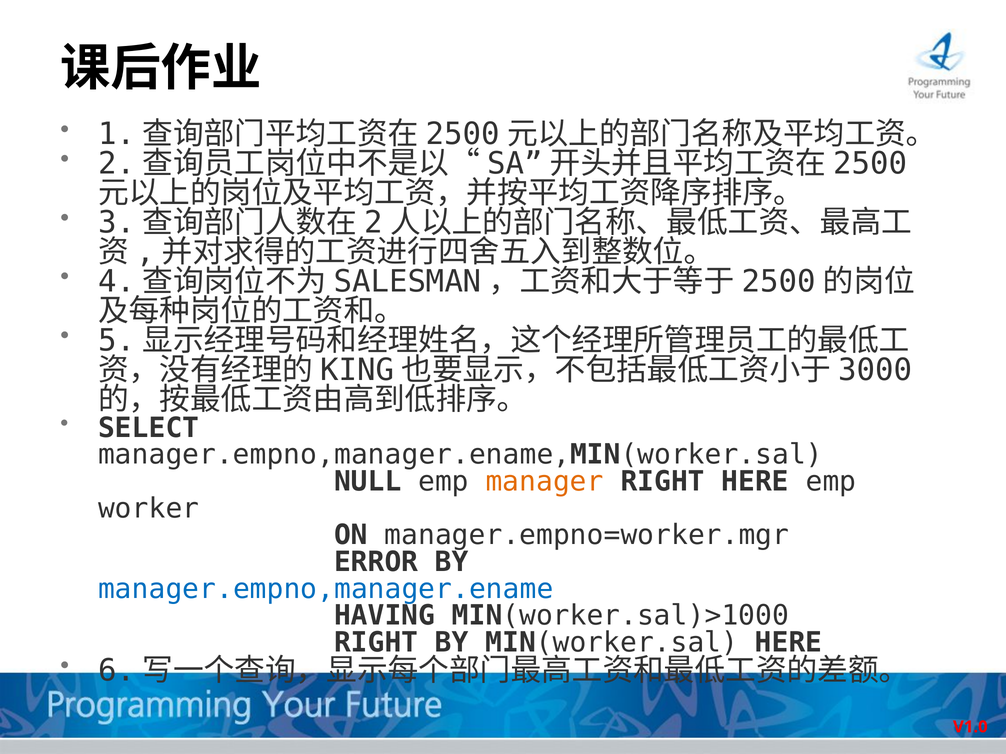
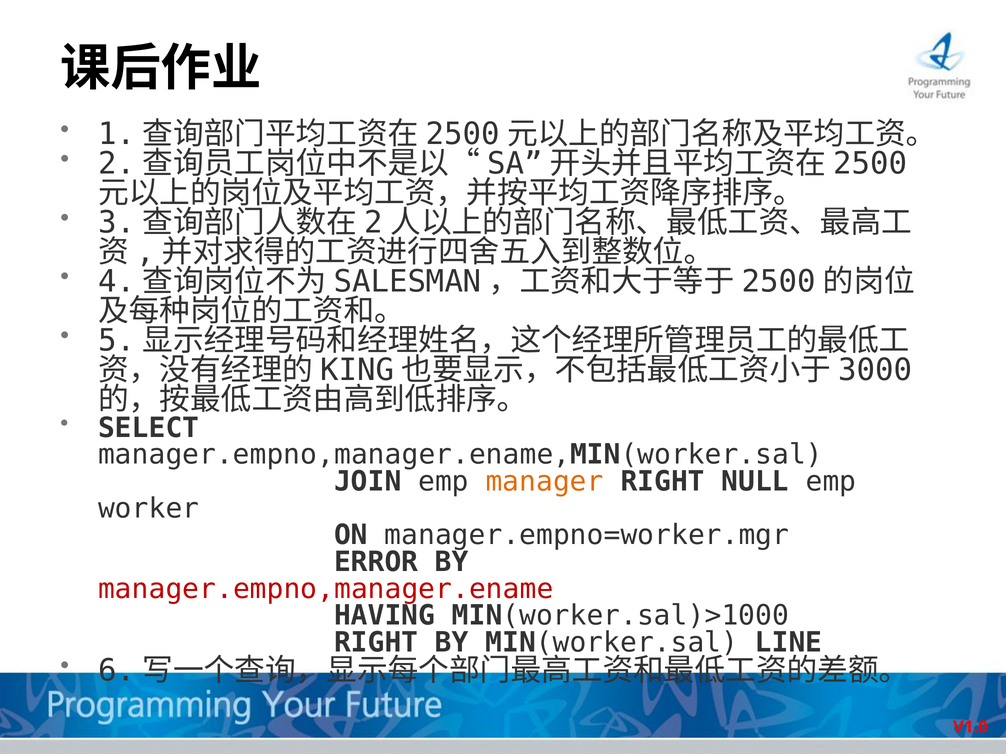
NULL: NULL -> JOIN
RIGHT HERE: HERE -> NULL
manager.empno,manager.ename colour: blue -> red
MIN(worker.sal HERE: HERE -> LINE
